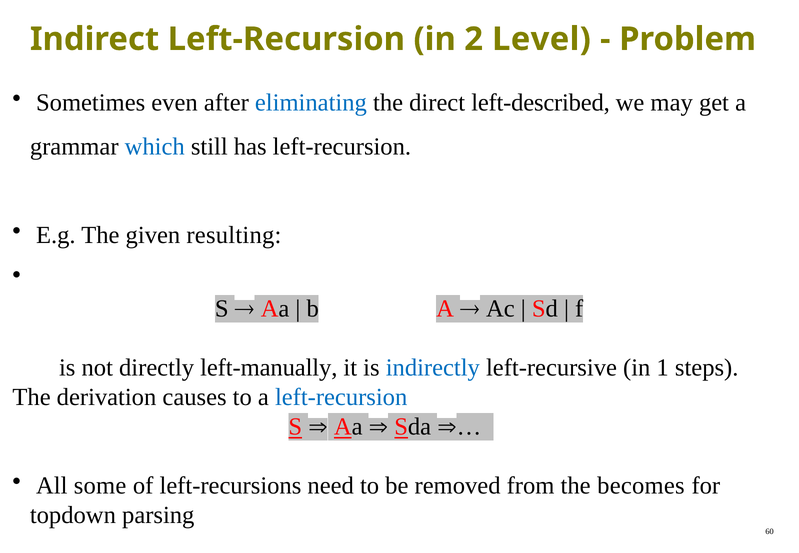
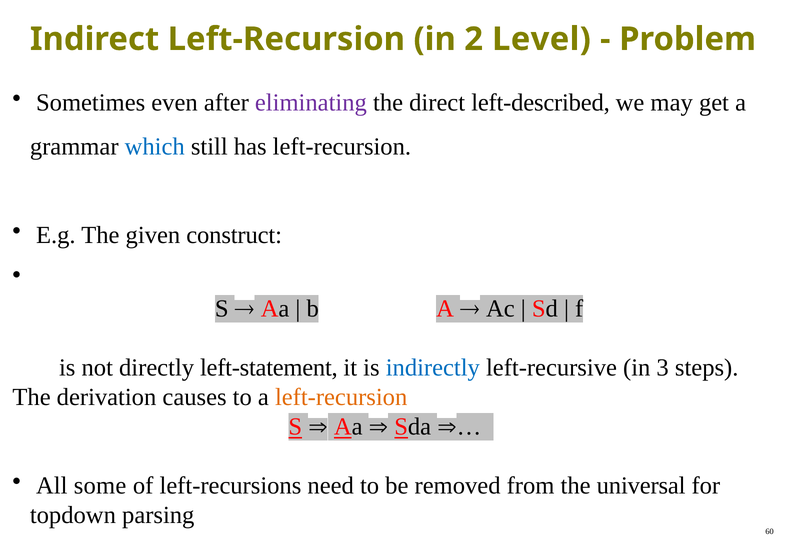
eliminating colour: blue -> purple
resulting: resulting -> construct
left-manually: left-manually -> left-statement
1: 1 -> 3
left-recursion at (341, 397) colour: blue -> orange
becomes: becomes -> universal
